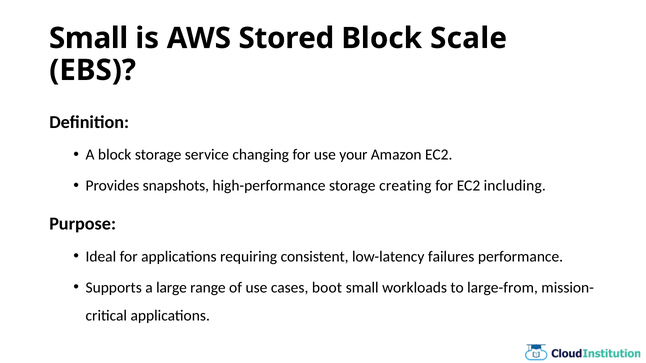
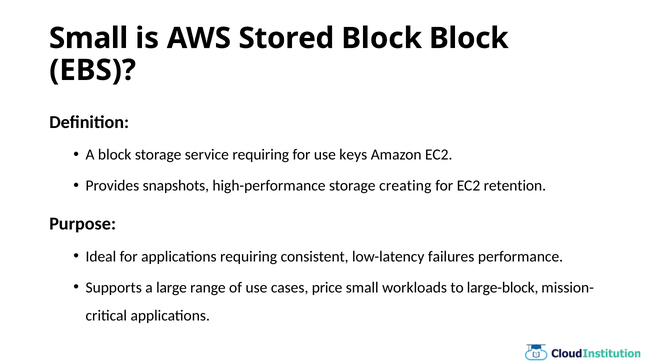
Block Scale: Scale -> Block
service changing: changing -> requiring
your: your -> keys
including: including -> retention
boot: boot -> price
large-from: large-from -> large-block
